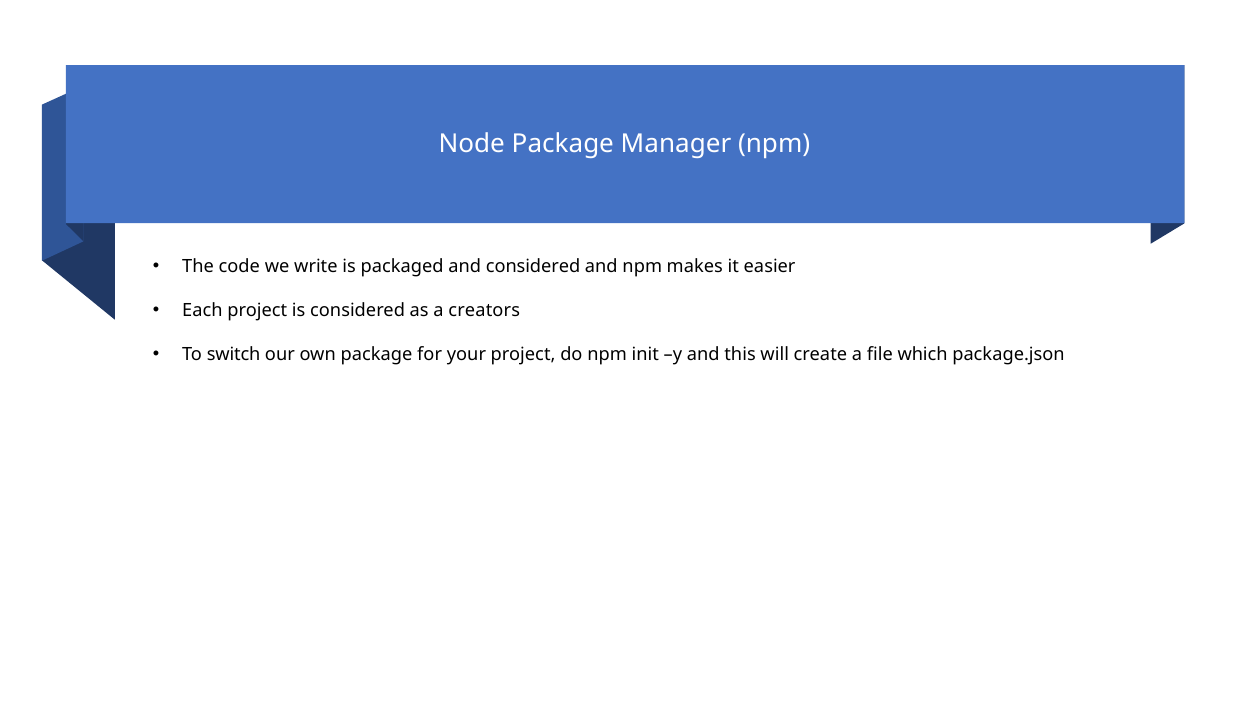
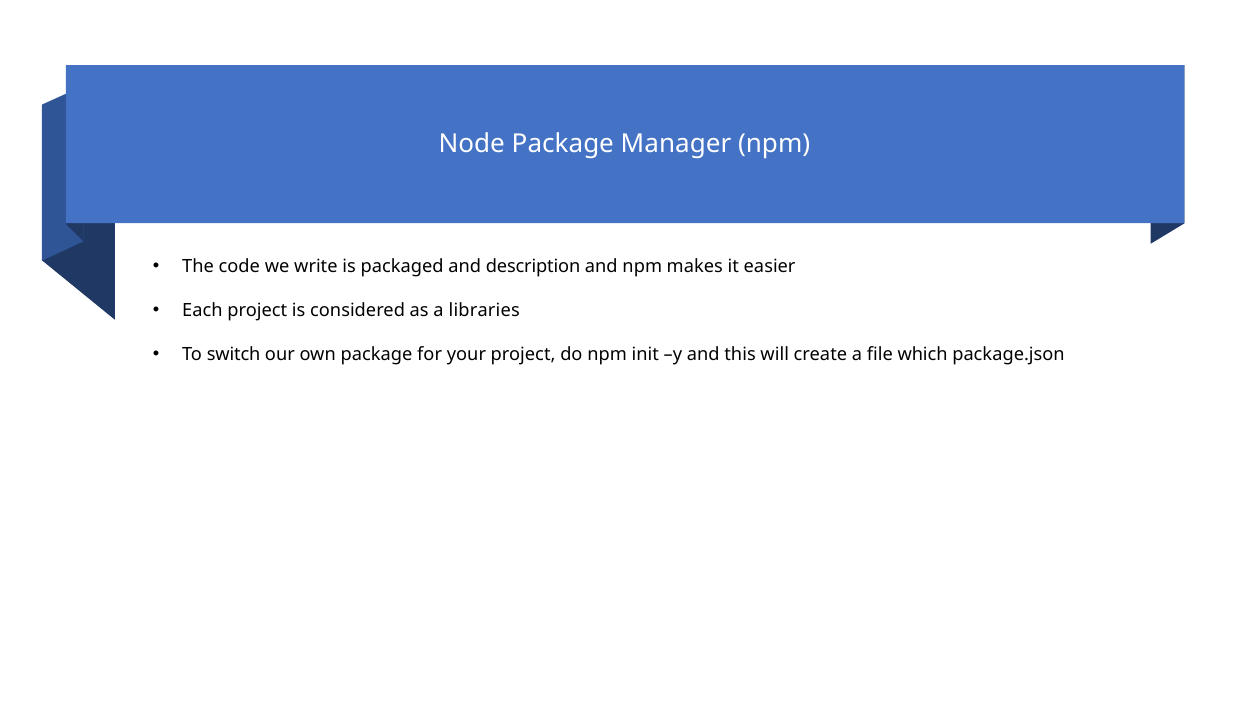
and considered: considered -> description
creators: creators -> libraries
